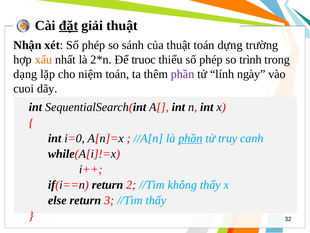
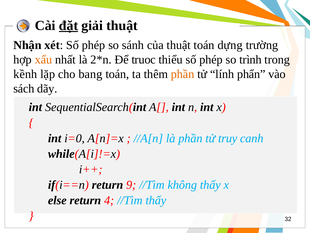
dạng: dạng -> kềnh
niệm: niệm -> bang
phần at (183, 74) colour: purple -> orange
ngày: ngày -> phẩn
cuoi: cuoi -> sách
phần at (190, 138) underline: present -> none
2: 2 -> 9
3: 3 -> 4
